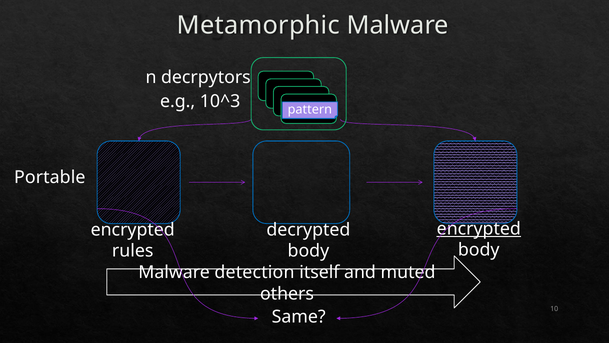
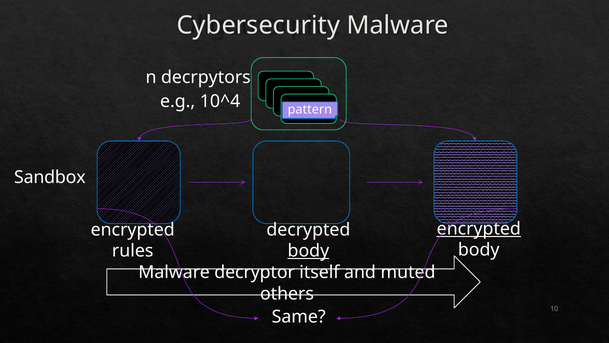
Metamorphic: Metamorphic -> Cybersecurity
10^3: 10^3 -> 10^4
Portable: Portable -> Sandbox
body at (308, 251) underline: none -> present
detection: detection -> decryptor
